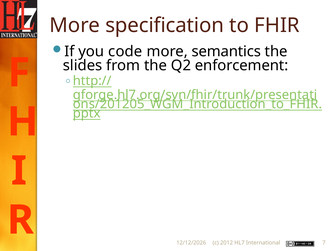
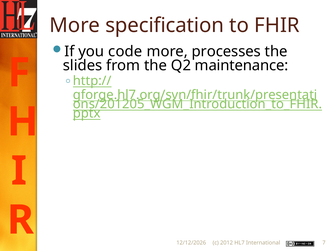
semantics: semantics -> processes
enforcement: enforcement -> maintenance
